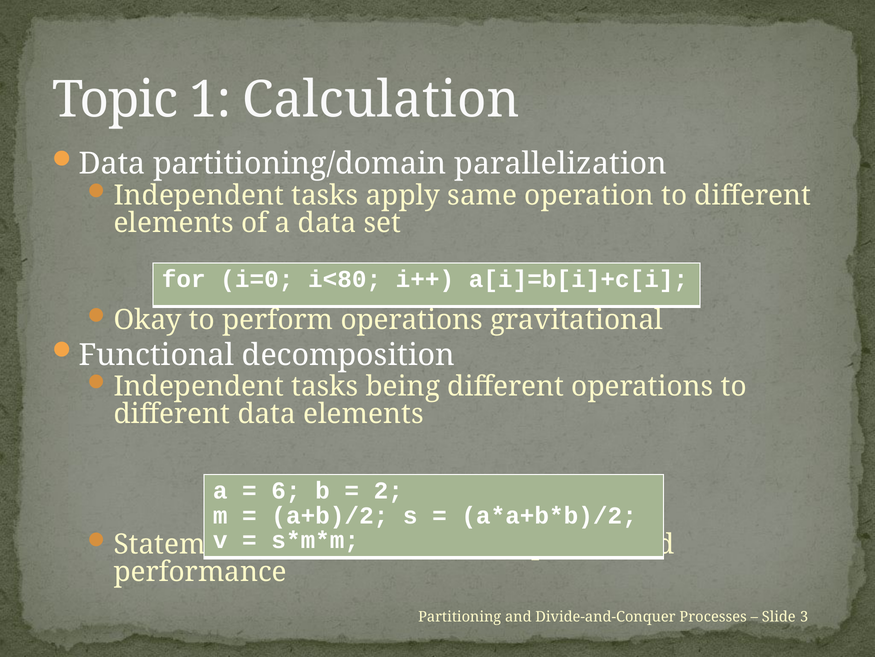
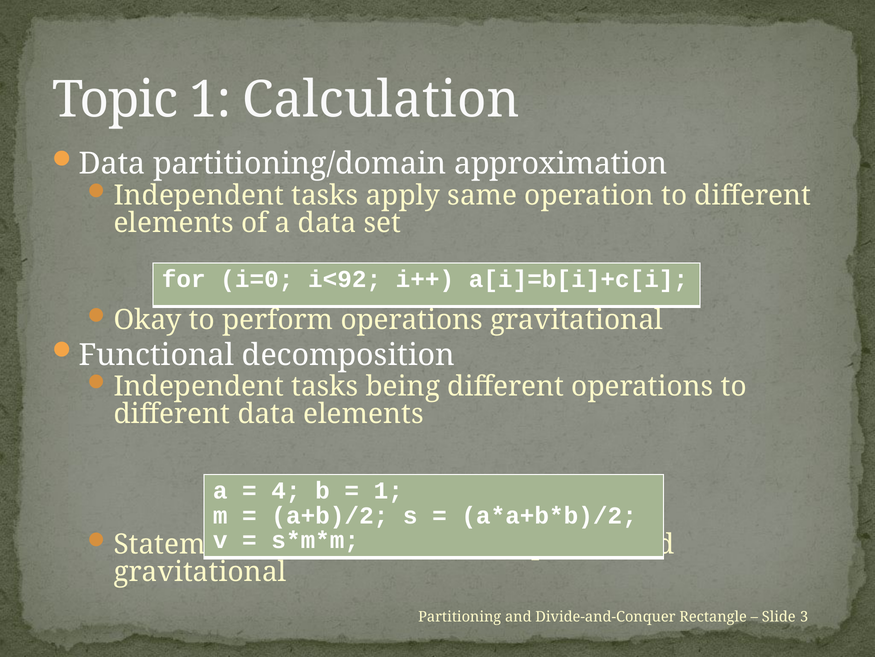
parallelization: parallelization -> approximation
i<80: i<80 -> i<92
6: 6 -> 4
2 at (388, 490): 2 -> 1
performance at (200, 571): performance -> gravitational
Processes: Processes -> Rectangle
